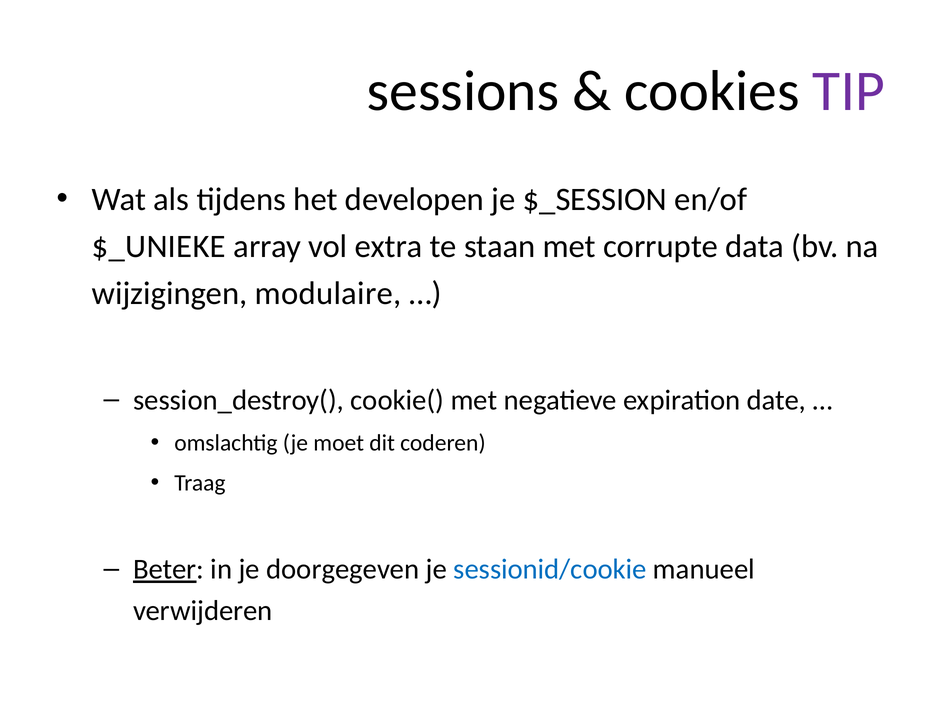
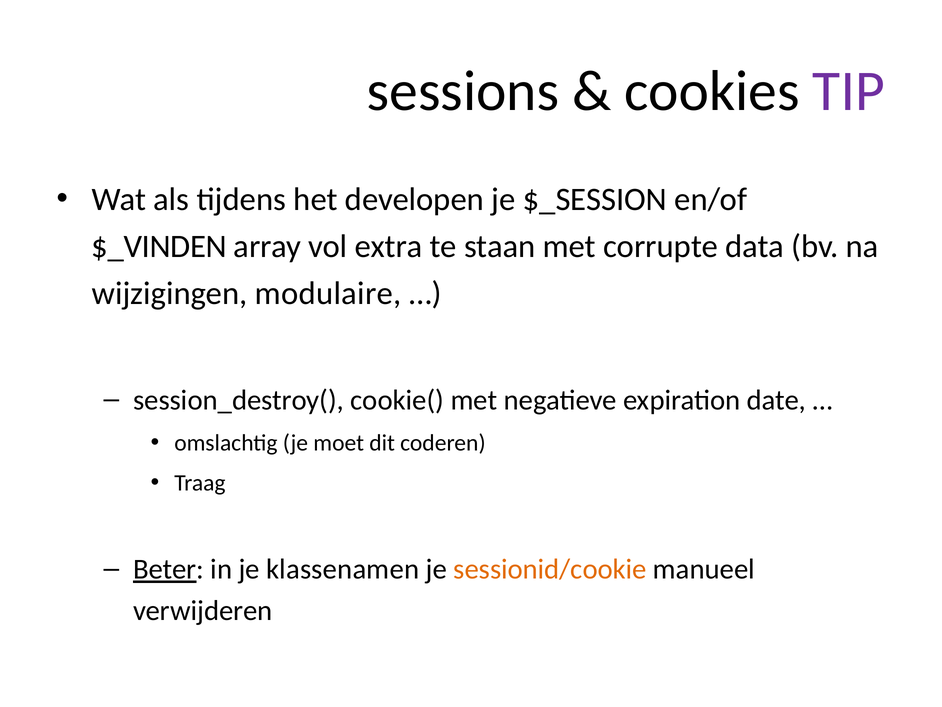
$_UNIEKE: $_UNIEKE -> $_VINDEN
doorgegeven: doorgegeven -> klassenamen
sessionid/cookie colour: blue -> orange
